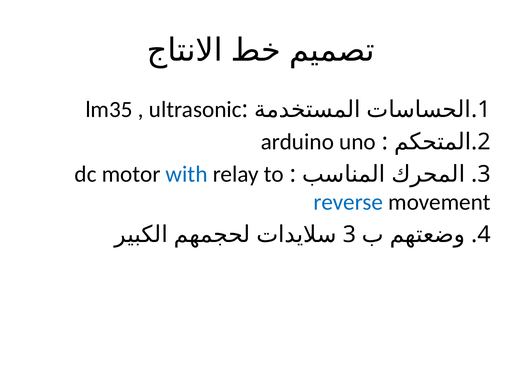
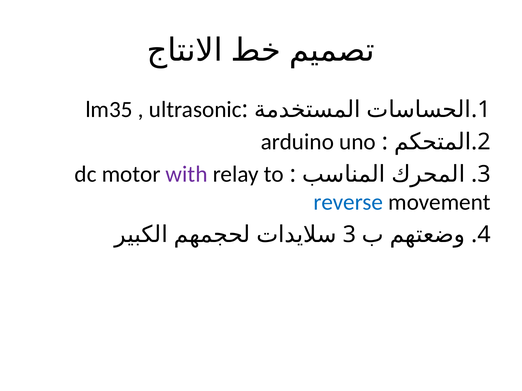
with colour: blue -> purple
